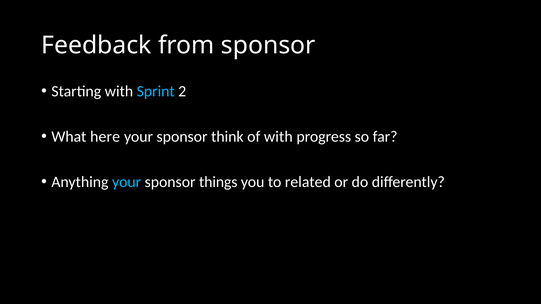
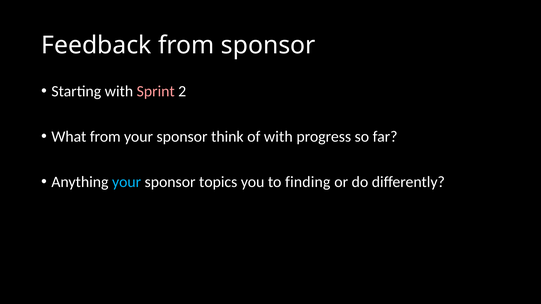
Sprint colour: light blue -> pink
What here: here -> from
things: things -> topics
related: related -> finding
